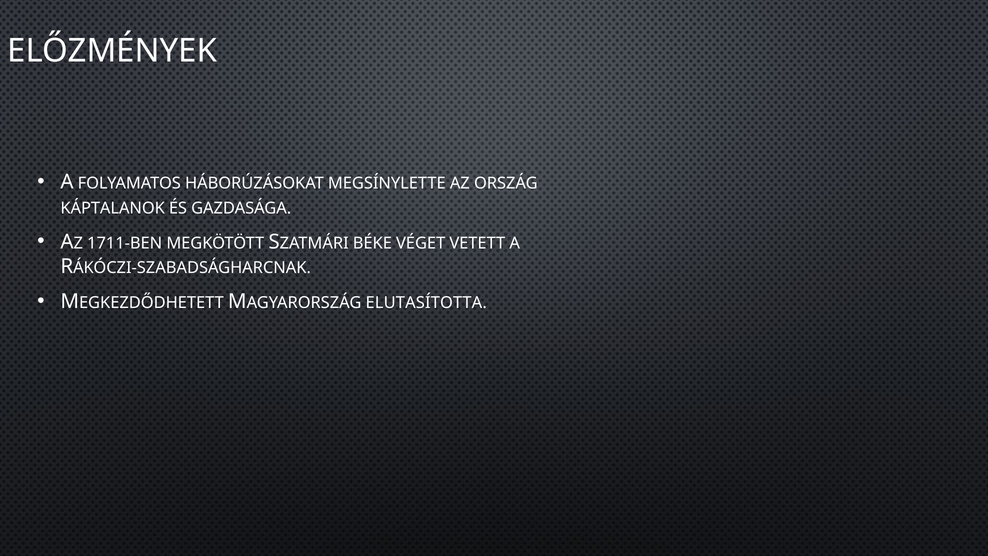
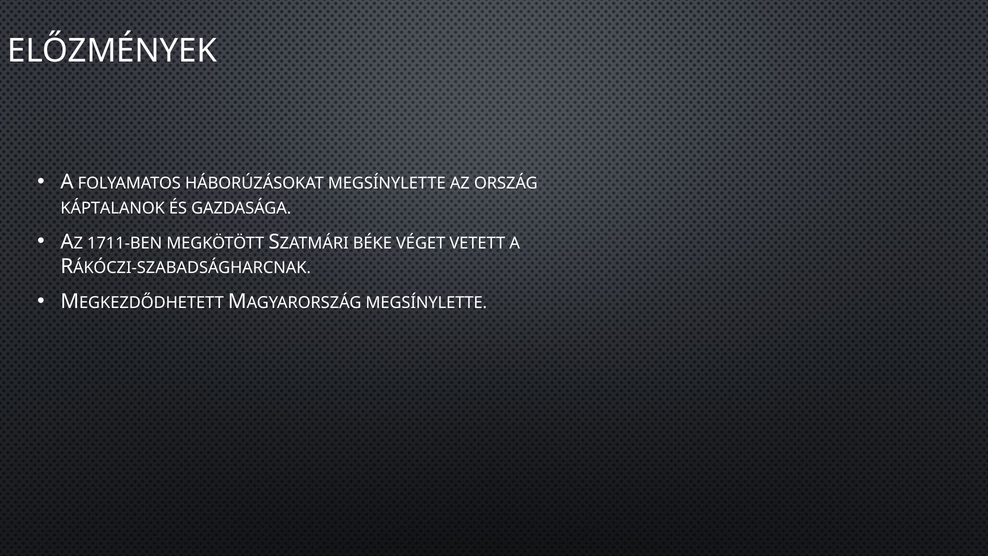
ELUTASÍTOTTA at (426, 303): ELUTASÍTOTTA -> MEGSÍNYLETTE
